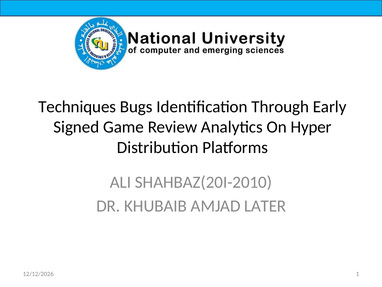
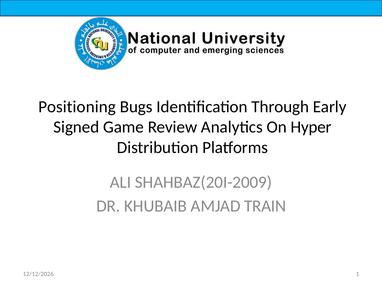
Techniques: Techniques -> Positioning
SHAHBAZ(20I-2010: SHAHBAZ(20I-2010 -> SHAHBAZ(20I-2009
LATER: LATER -> TRAIN
